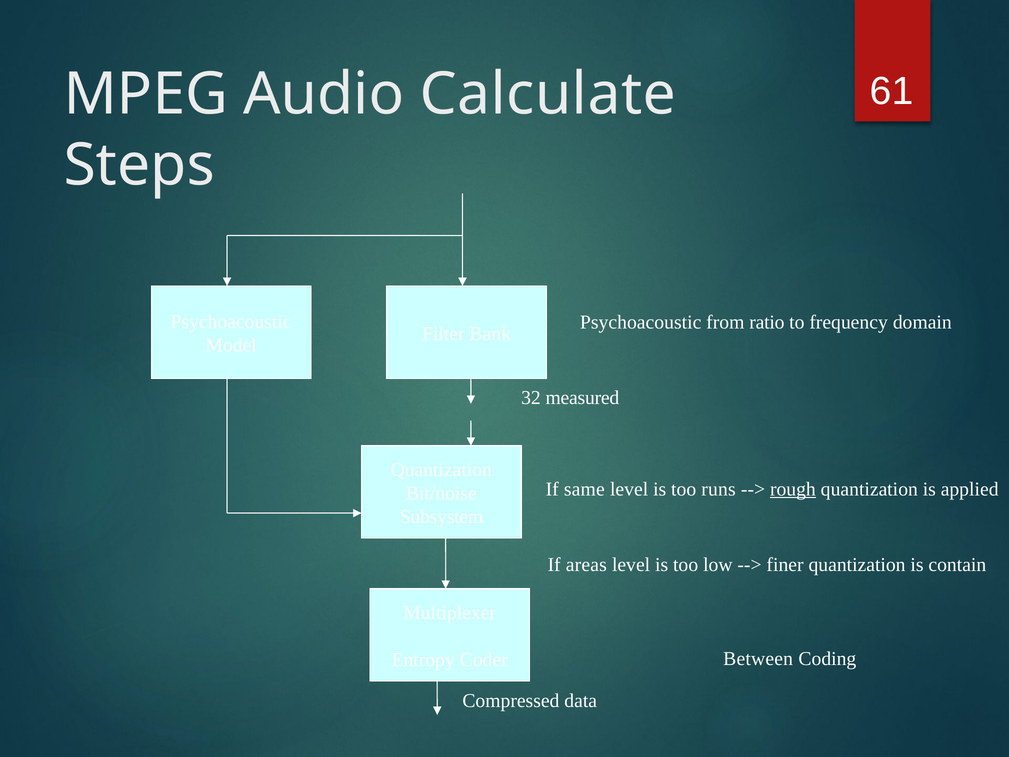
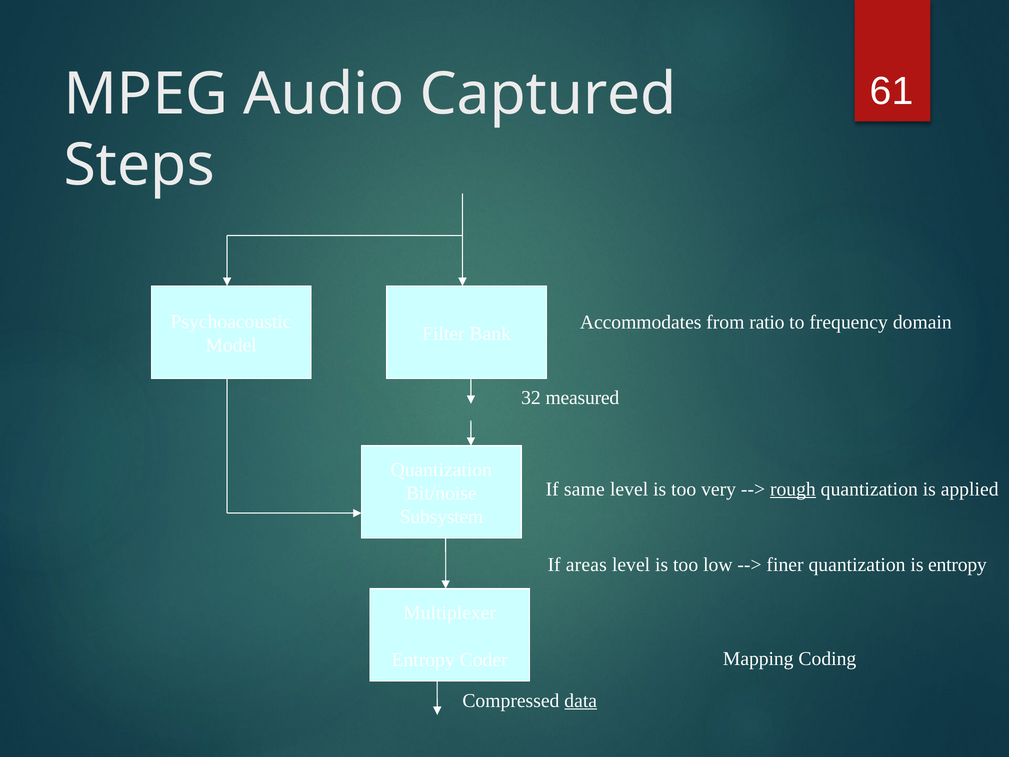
Calculate: Calculate -> Captured
Psychoacoustic at (641, 322): Psychoacoustic -> Accommodates
runs: runs -> very
is contain: contain -> entropy
Between: Between -> Mapping
data underline: none -> present
